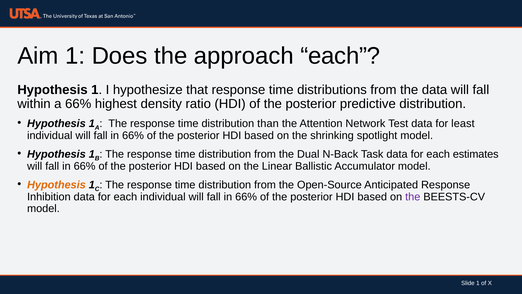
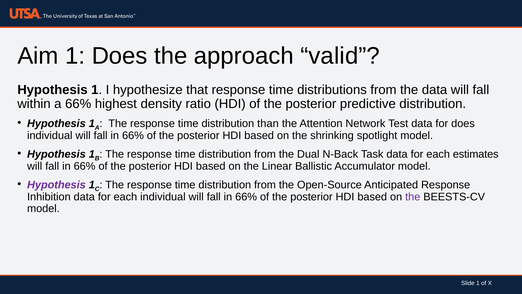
approach each: each -> valid
for least: least -> does
Hypothesis at (56, 185) colour: orange -> purple
